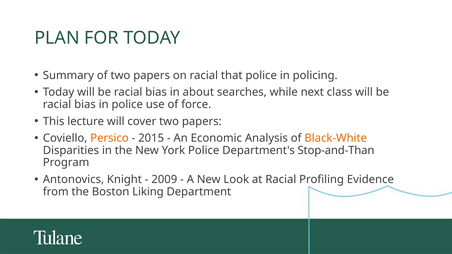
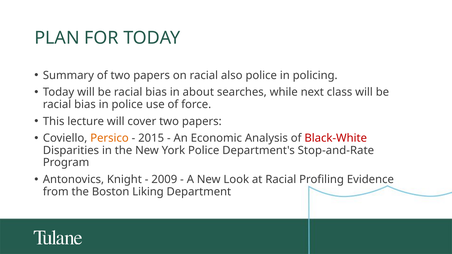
that: that -> also
Black-White colour: orange -> red
Stop-and-Than: Stop-and-Than -> Stop-and-Rate
